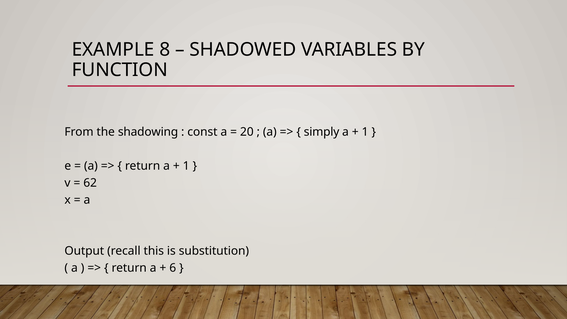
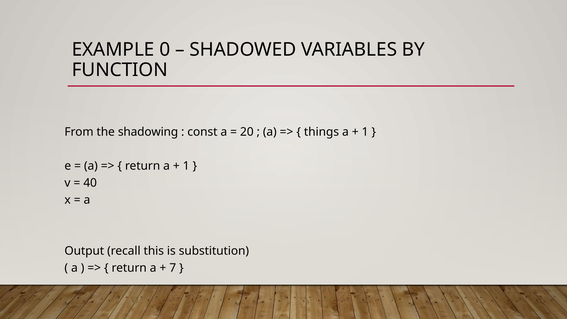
8: 8 -> 0
simply: simply -> things
62: 62 -> 40
6: 6 -> 7
